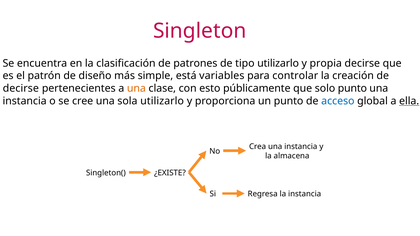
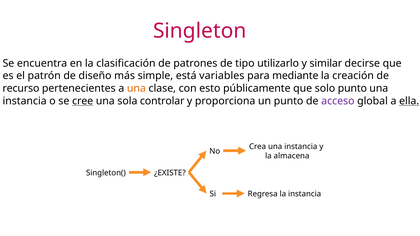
propia: propia -> similar
controlar: controlar -> mediante
decirse at (21, 89): decirse -> recurso
cree underline: none -> present
sola utilizarlo: utilizarlo -> controlar
acceso colour: blue -> purple
